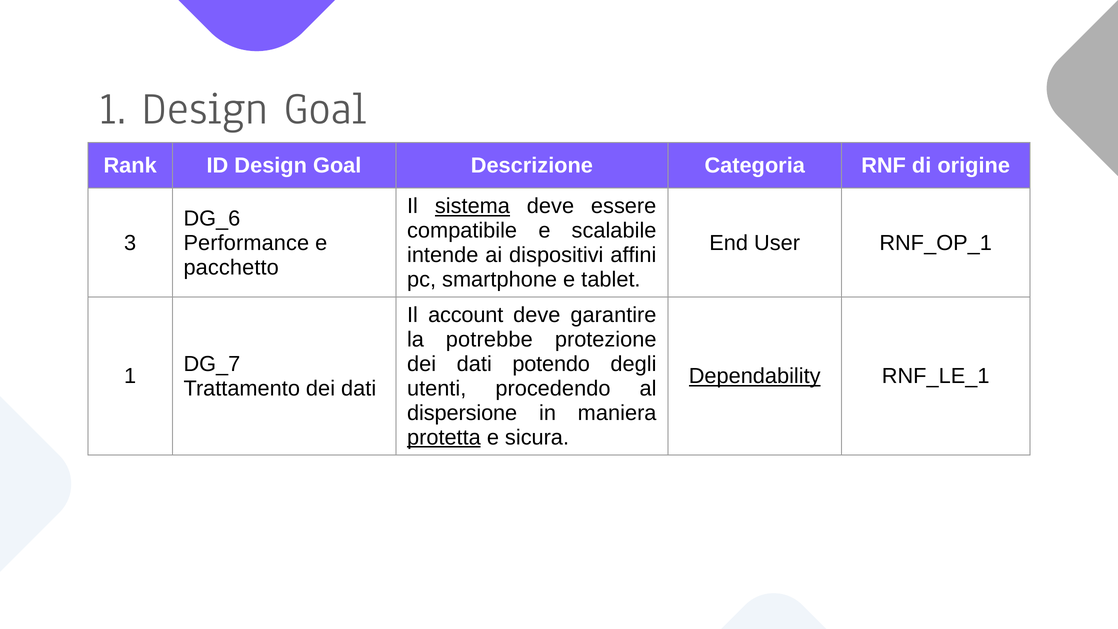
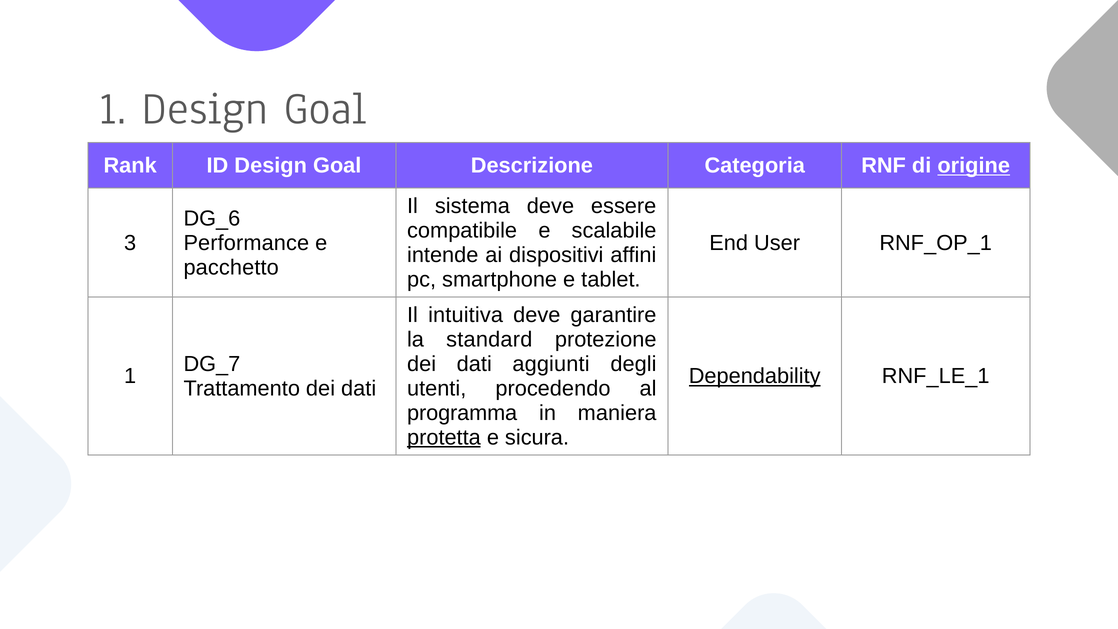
origine underline: none -> present
sistema underline: present -> none
account: account -> intuitiva
potrebbe: potrebbe -> standard
potendo: potendo -> aggiunti
dispersione: dispersione -> programma
